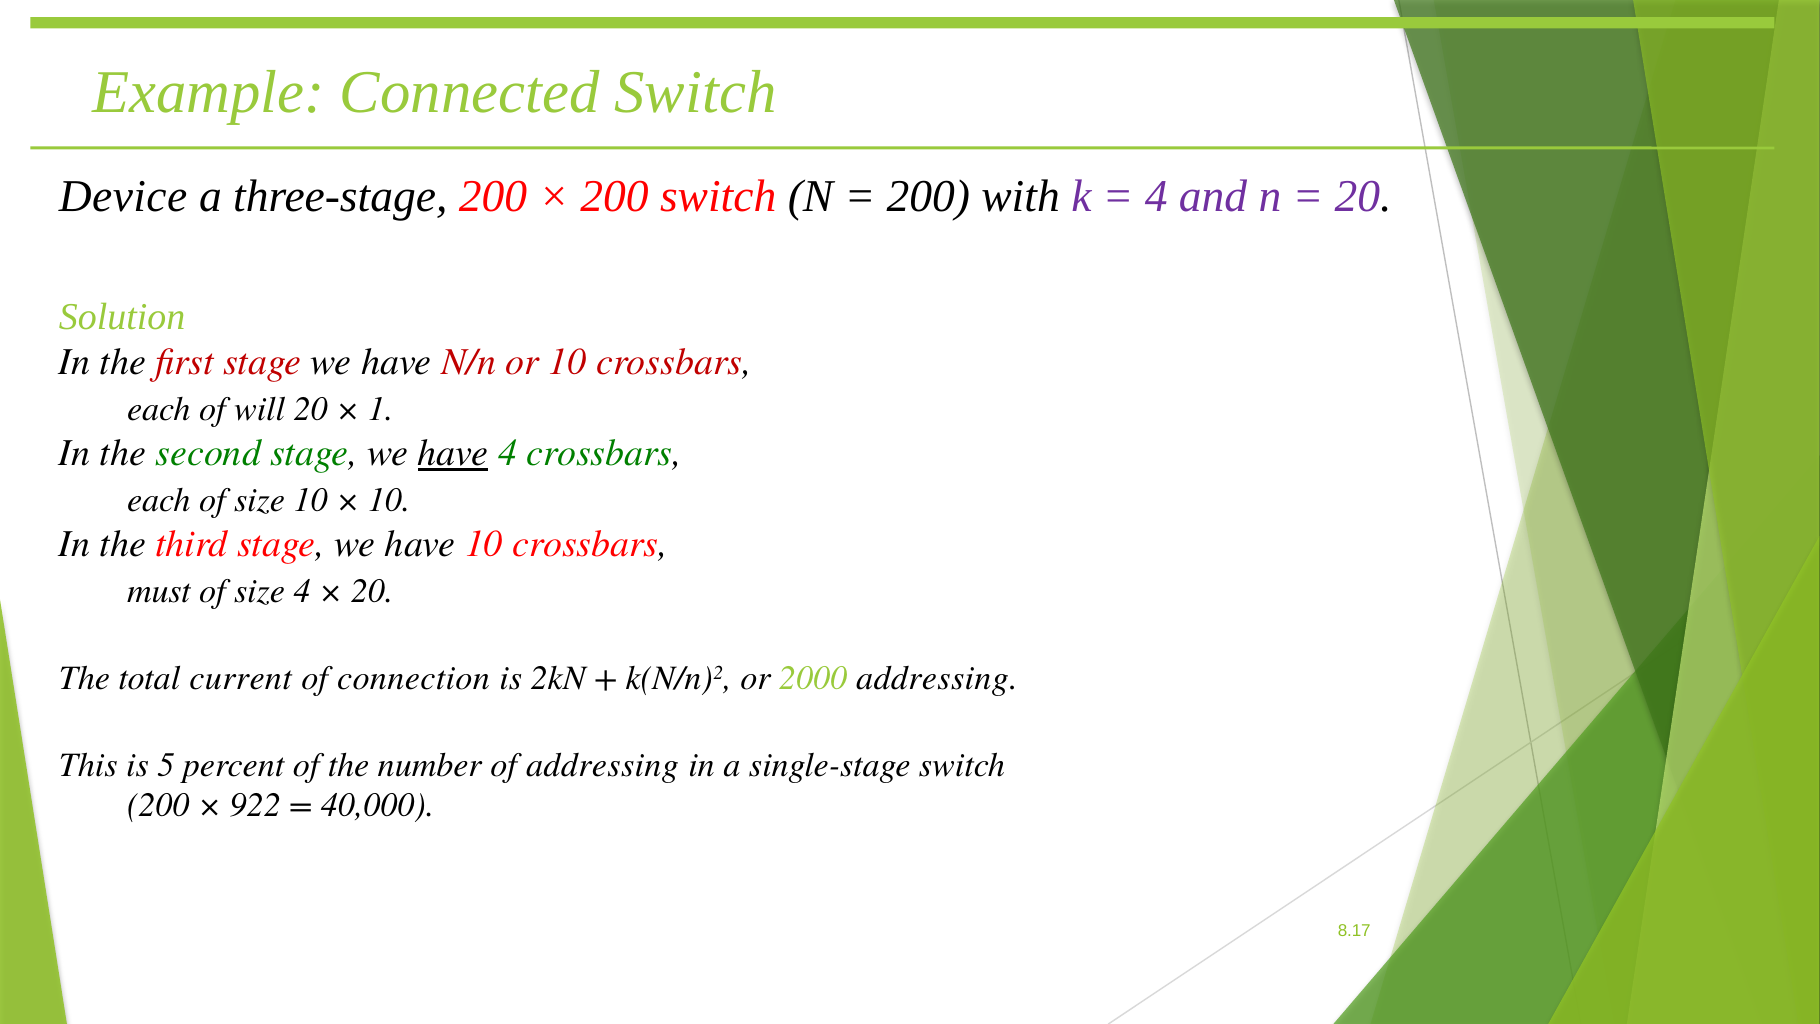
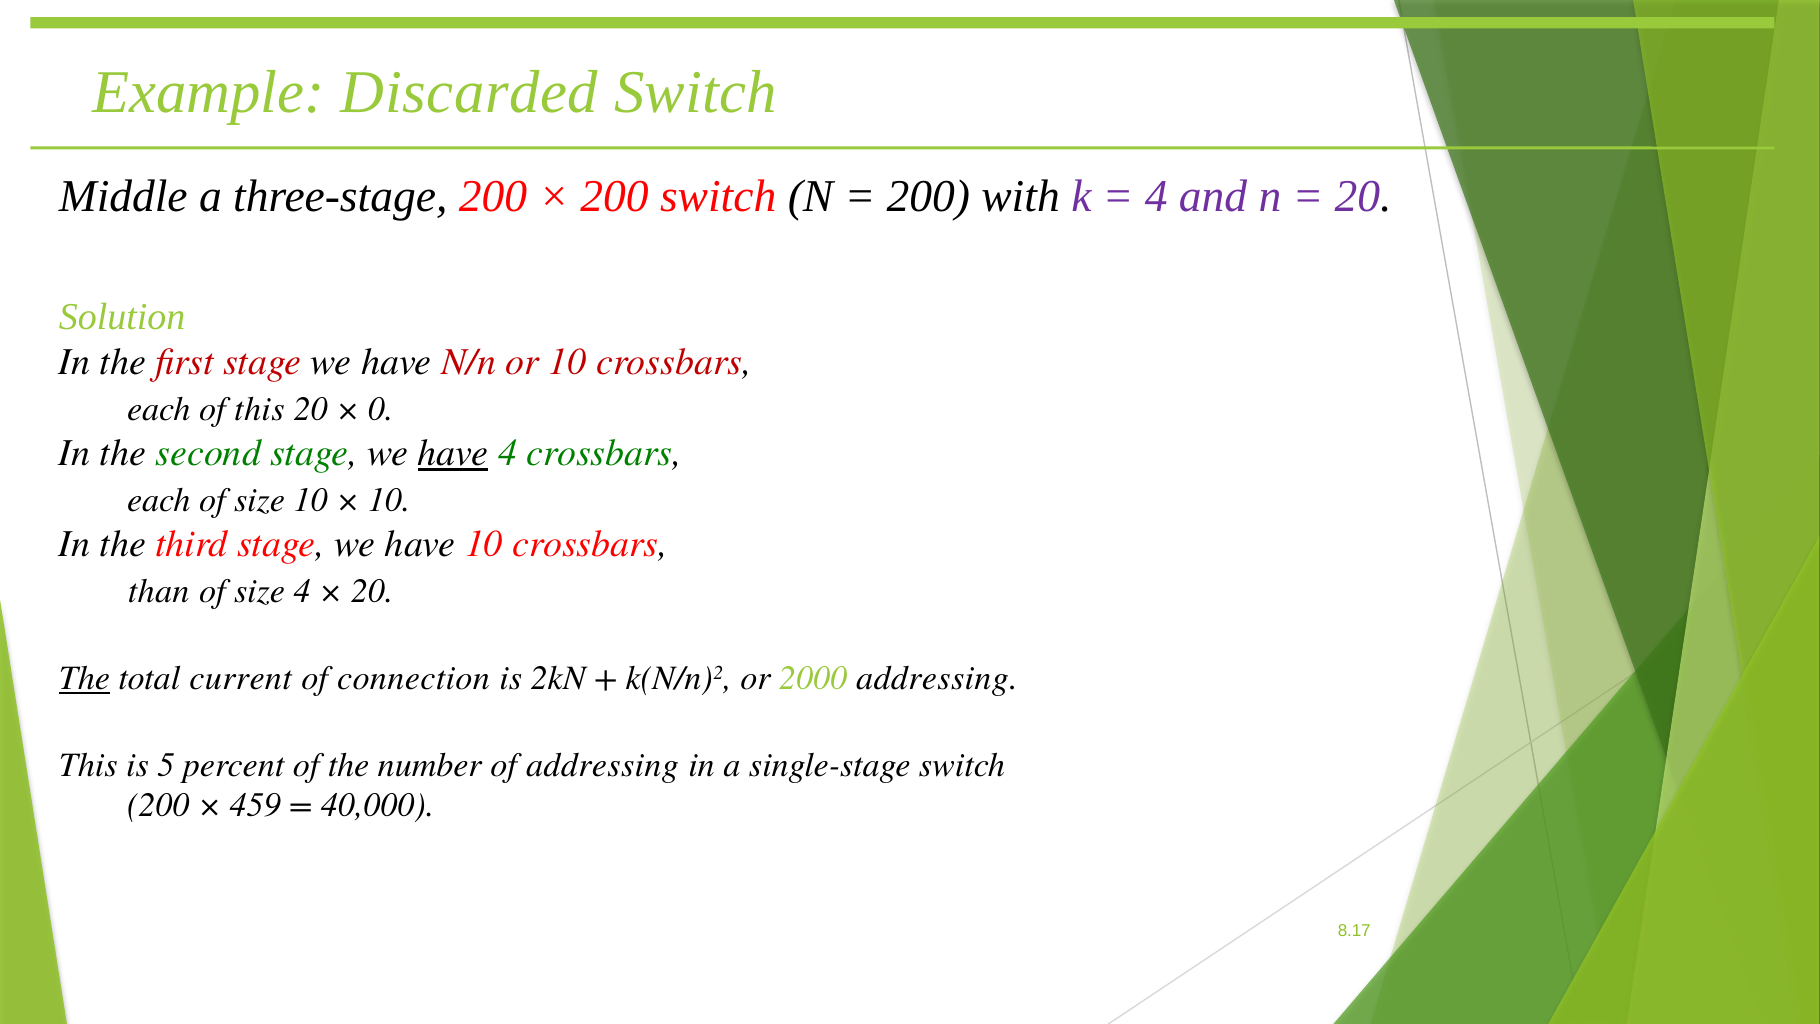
Connected: Connected -> Discarded
Device: Device -> Middle
of will: will -> this
1: 1 -> 0
must: must -> than
The at (85, 678) underline: none -> present
922: 922 -> 459
